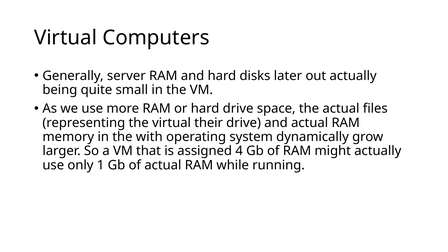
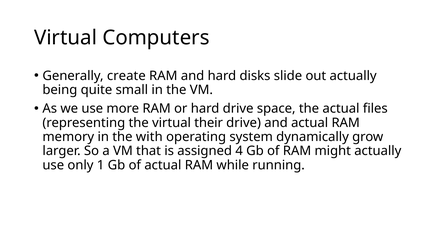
server: server -> create
later: later -> slide
